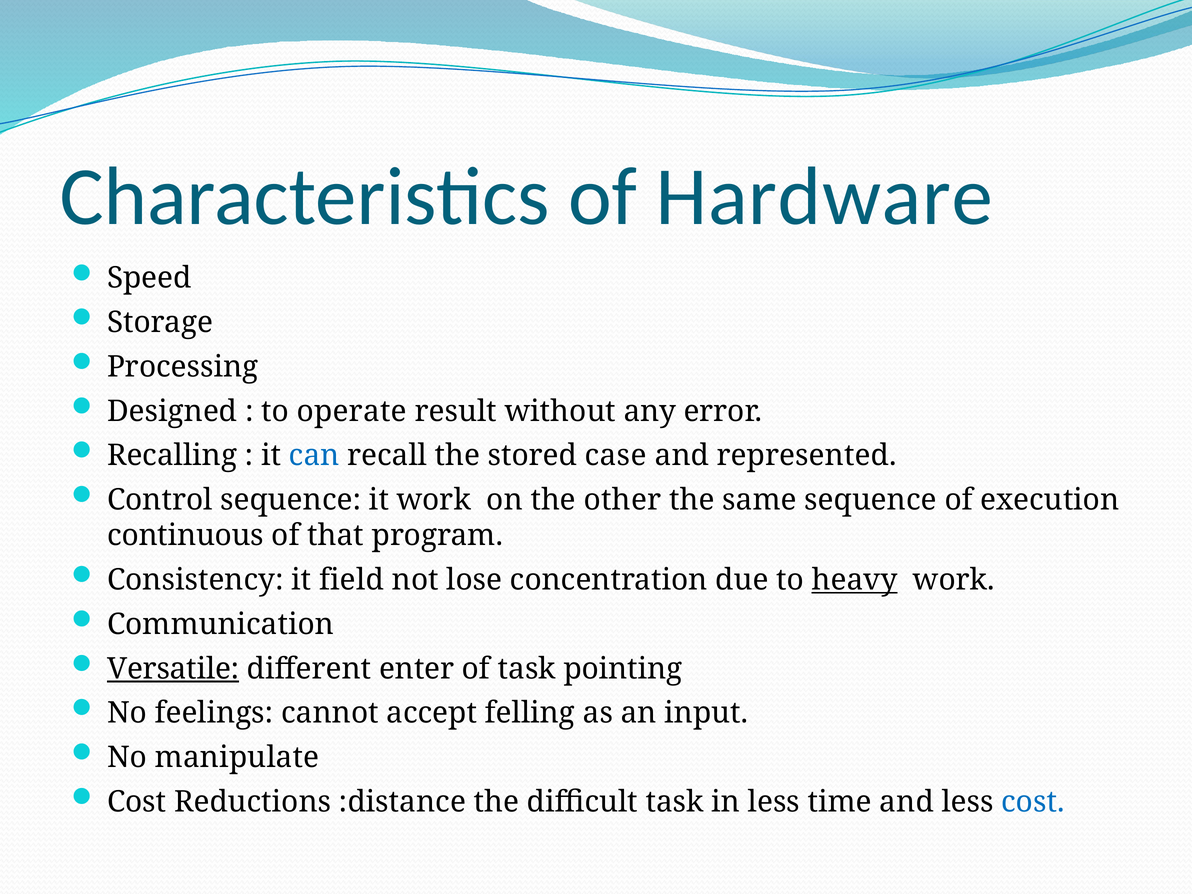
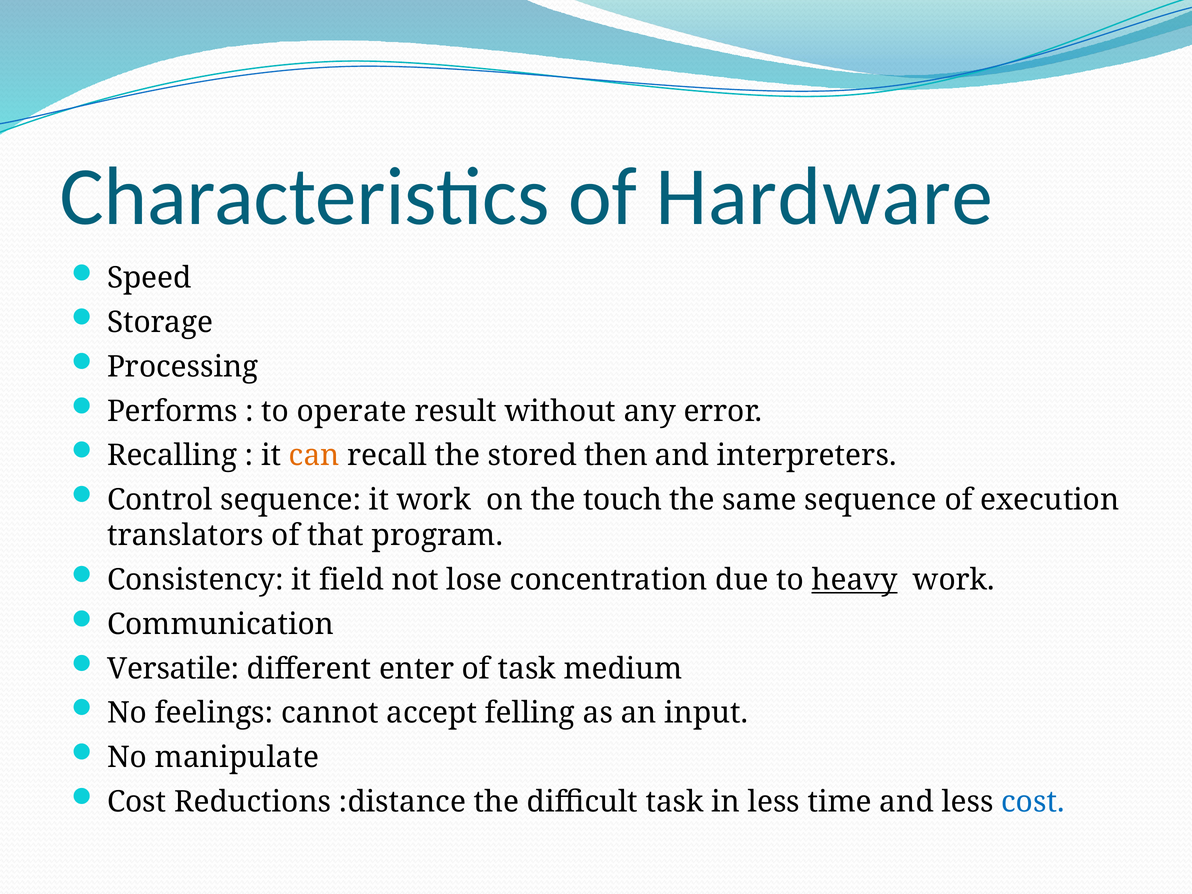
Designed: Designed -> Performs
can colour: blue -> orange
case: case -> then
represented: represented -> interpreters
other: other -> touch
continuous: continuous -> translators
Versatile underline: present -> none
pointing: pointing -> medium
